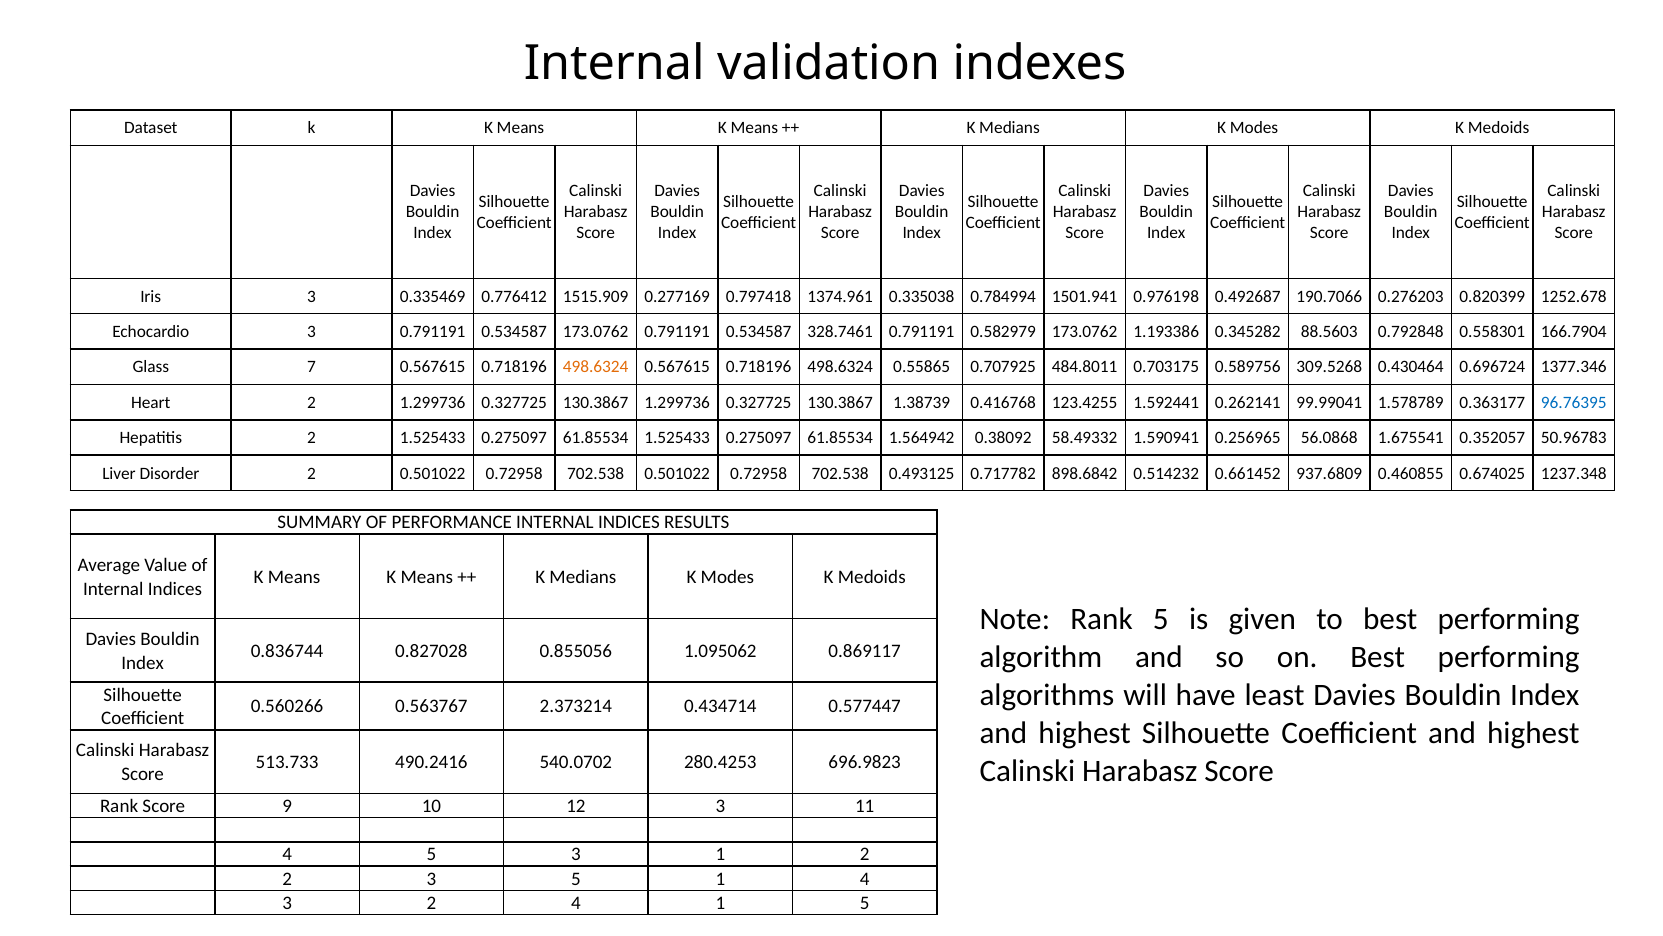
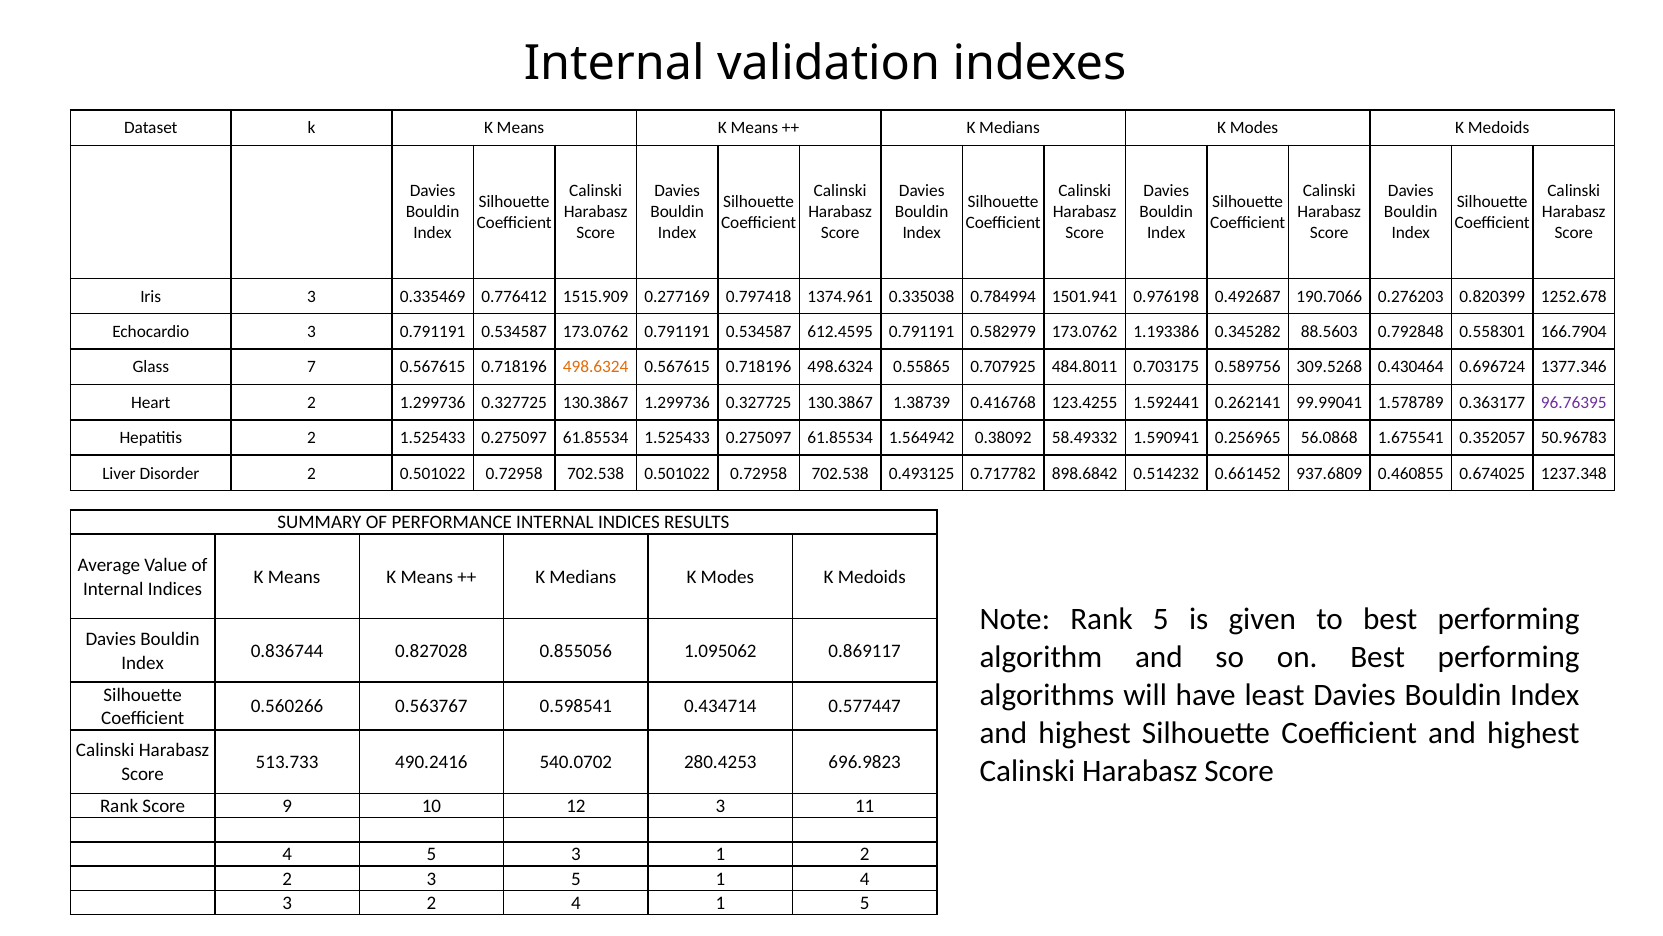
328.7461: 328.7461 -> 612.4595
96.76395 colour: blue -> purple
2.373214: 2.373214 -> 0.598541
